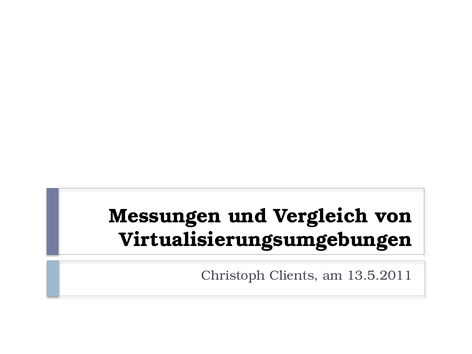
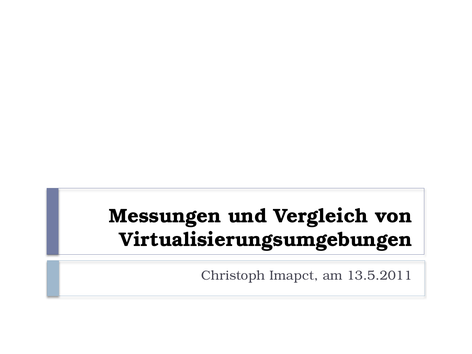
Clients: Clients -> Imapct
